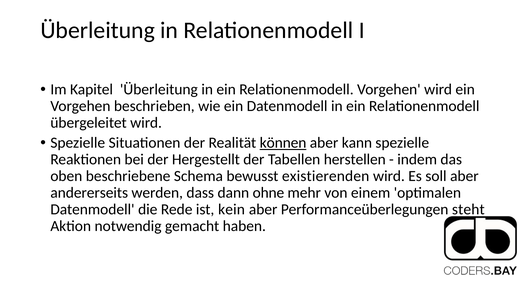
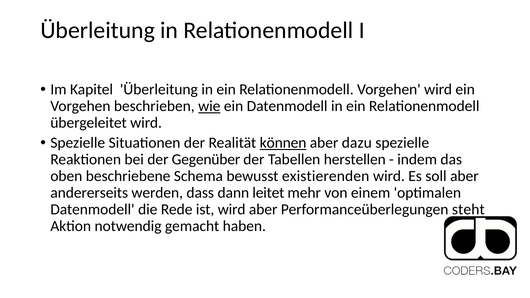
wie underline: none -> present
kann: kann -> dazu
Hergestellt: Hergestellt -> Gegenüber
ohne: ohne -> leitet
ist kein: kein -> wird
